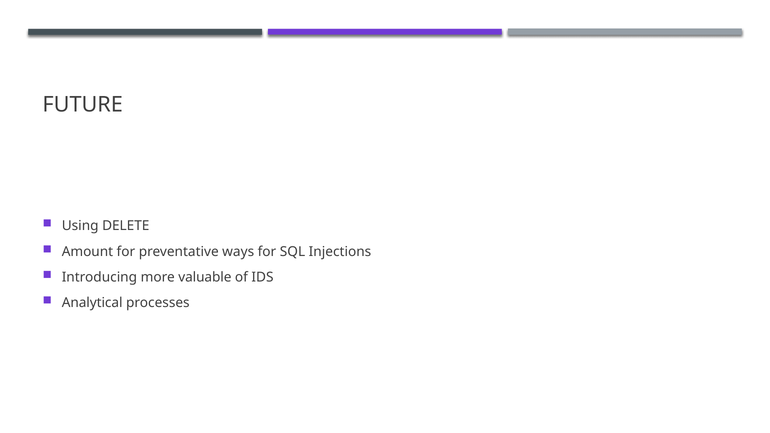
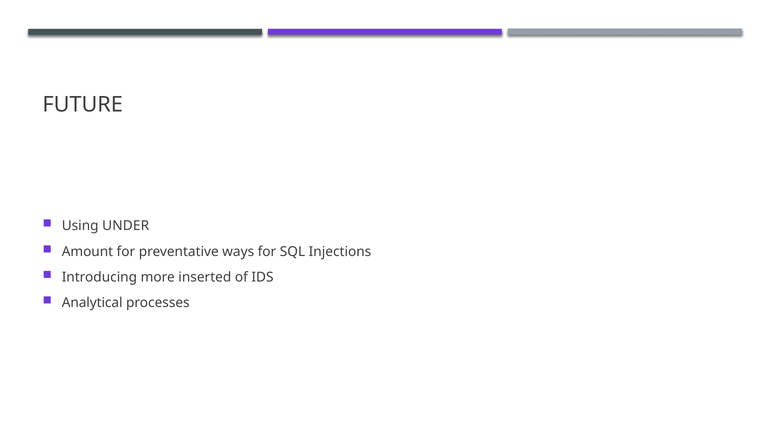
DELETE: DELETE -> UNDER
valuable: valuable -> inserted
